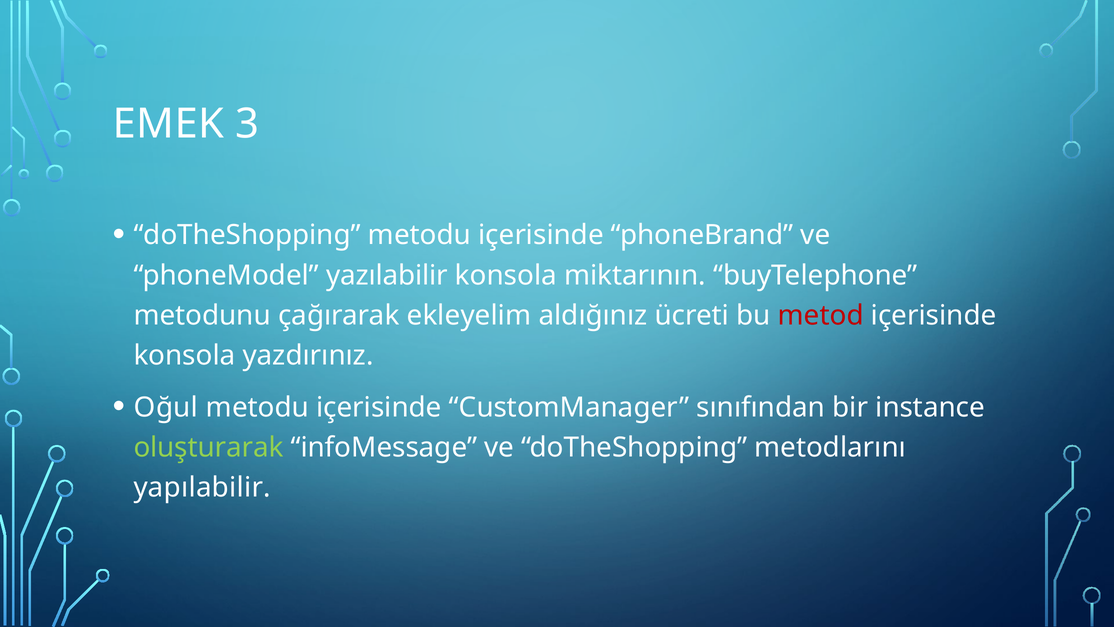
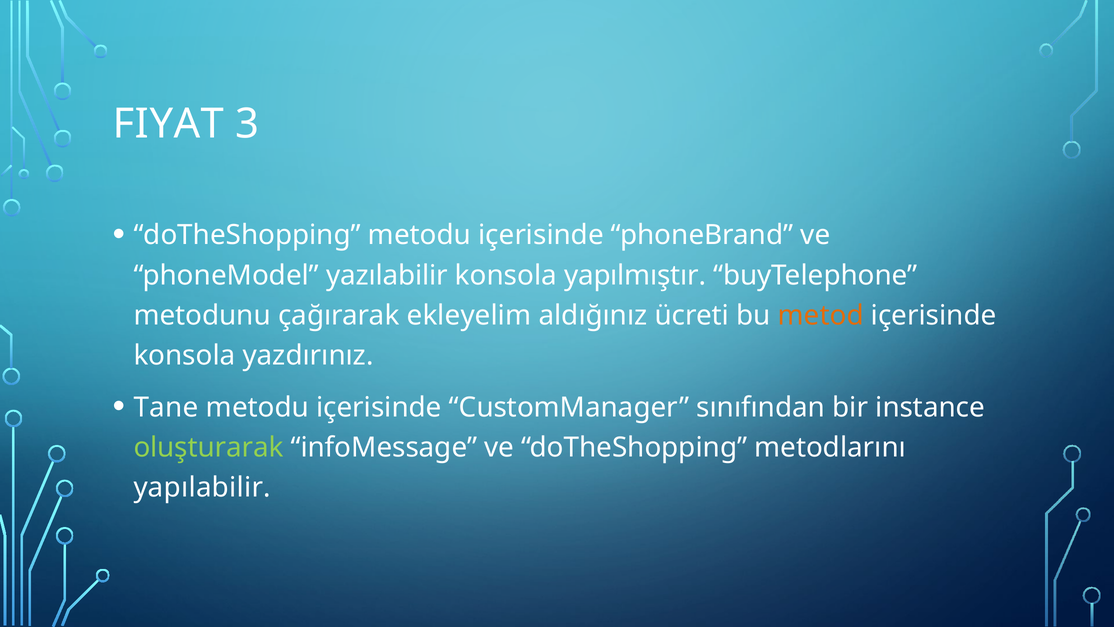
EMEK: EMEK -> FIYAT
miktarının: miktarının -> yapılmıştır
metod colour: red -> orange
Oğul: Oğul -> Tane
